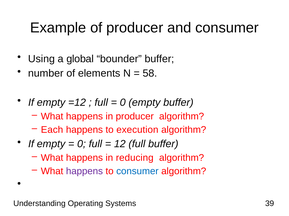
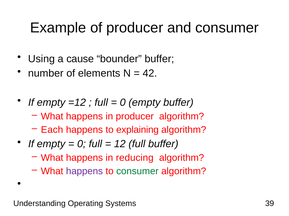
global: global -> cause
58: 58 -> 42
execution: execution -> explaining
consumer at (137, 172) colour: blue -> green
